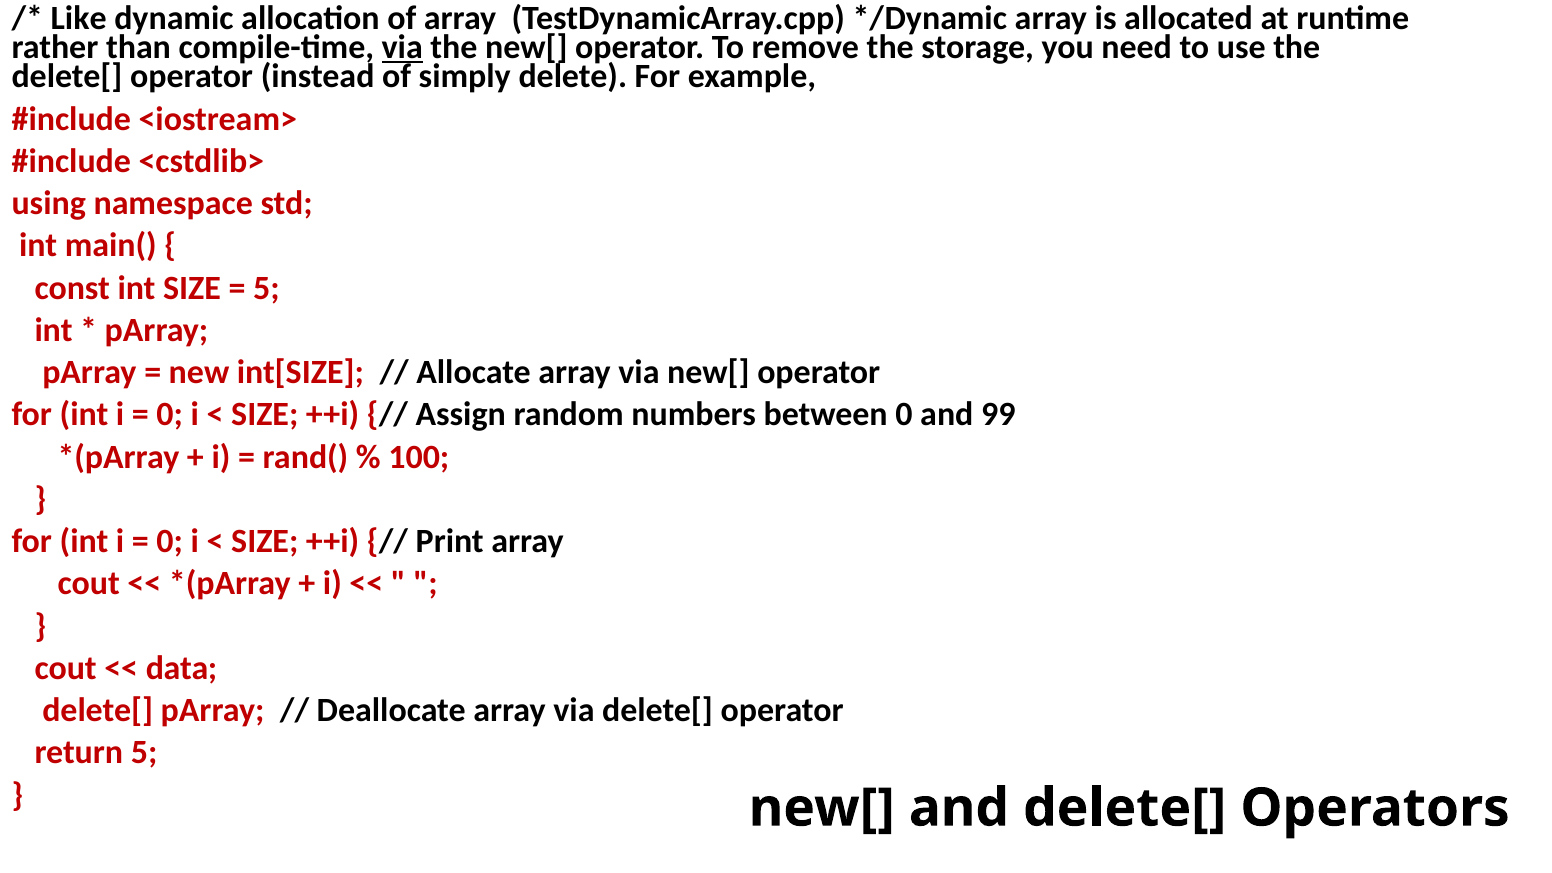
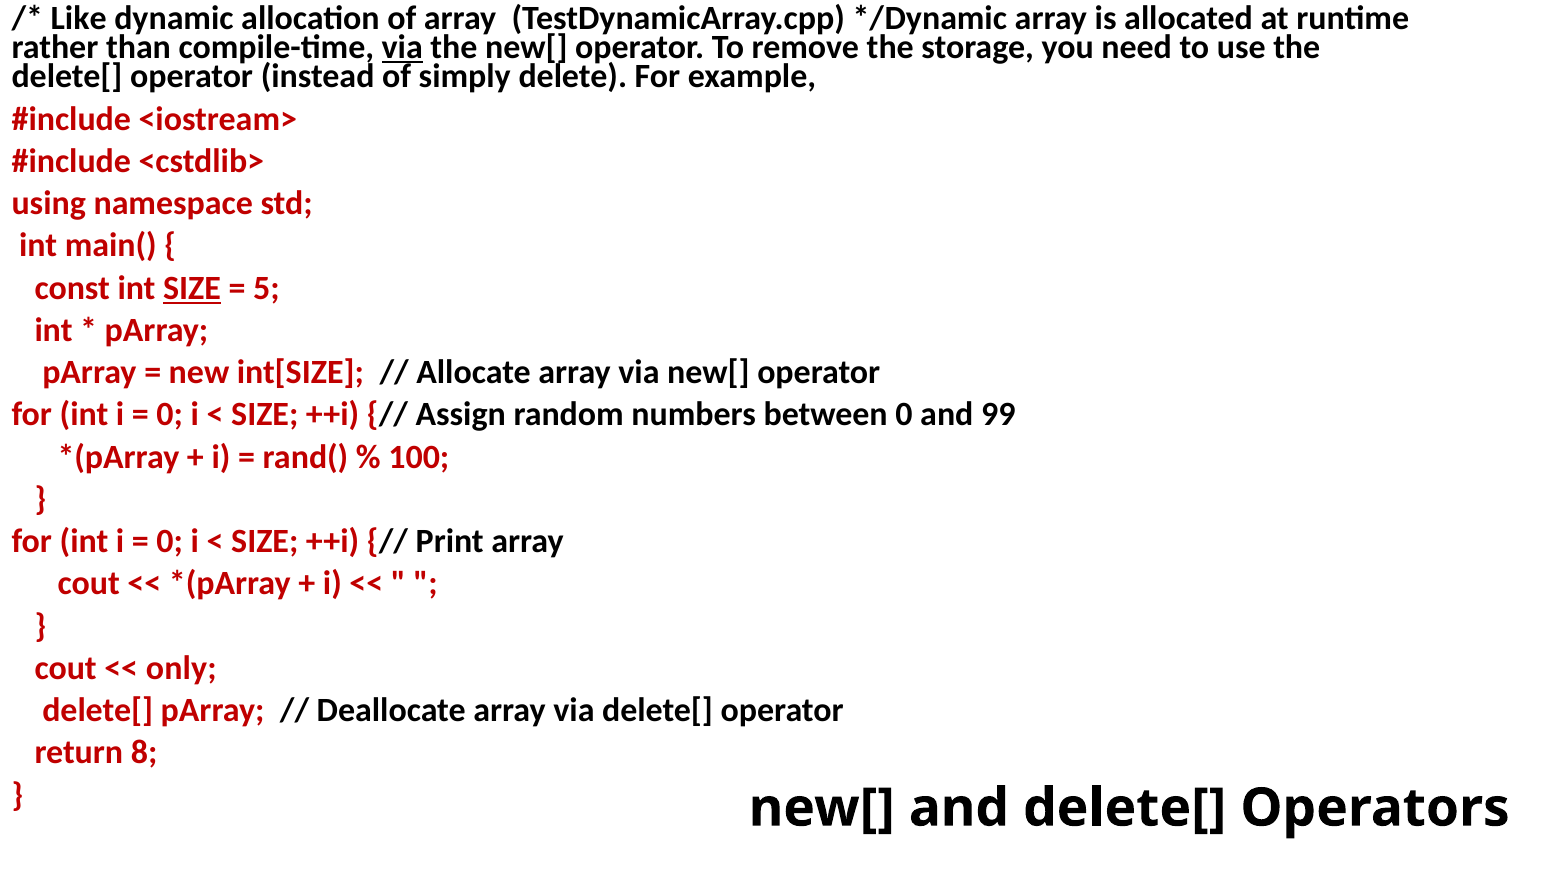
SIZE at (192, 288) underline: none -> present
data: data -> only
return 5: 5 -> 8
